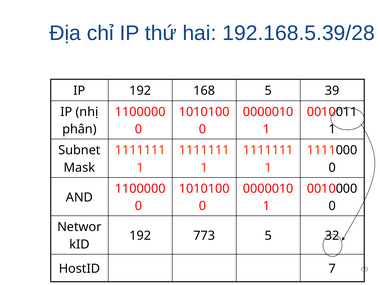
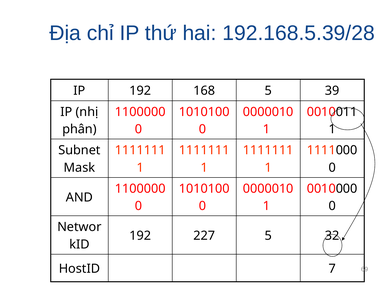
773: 773 -> 227
